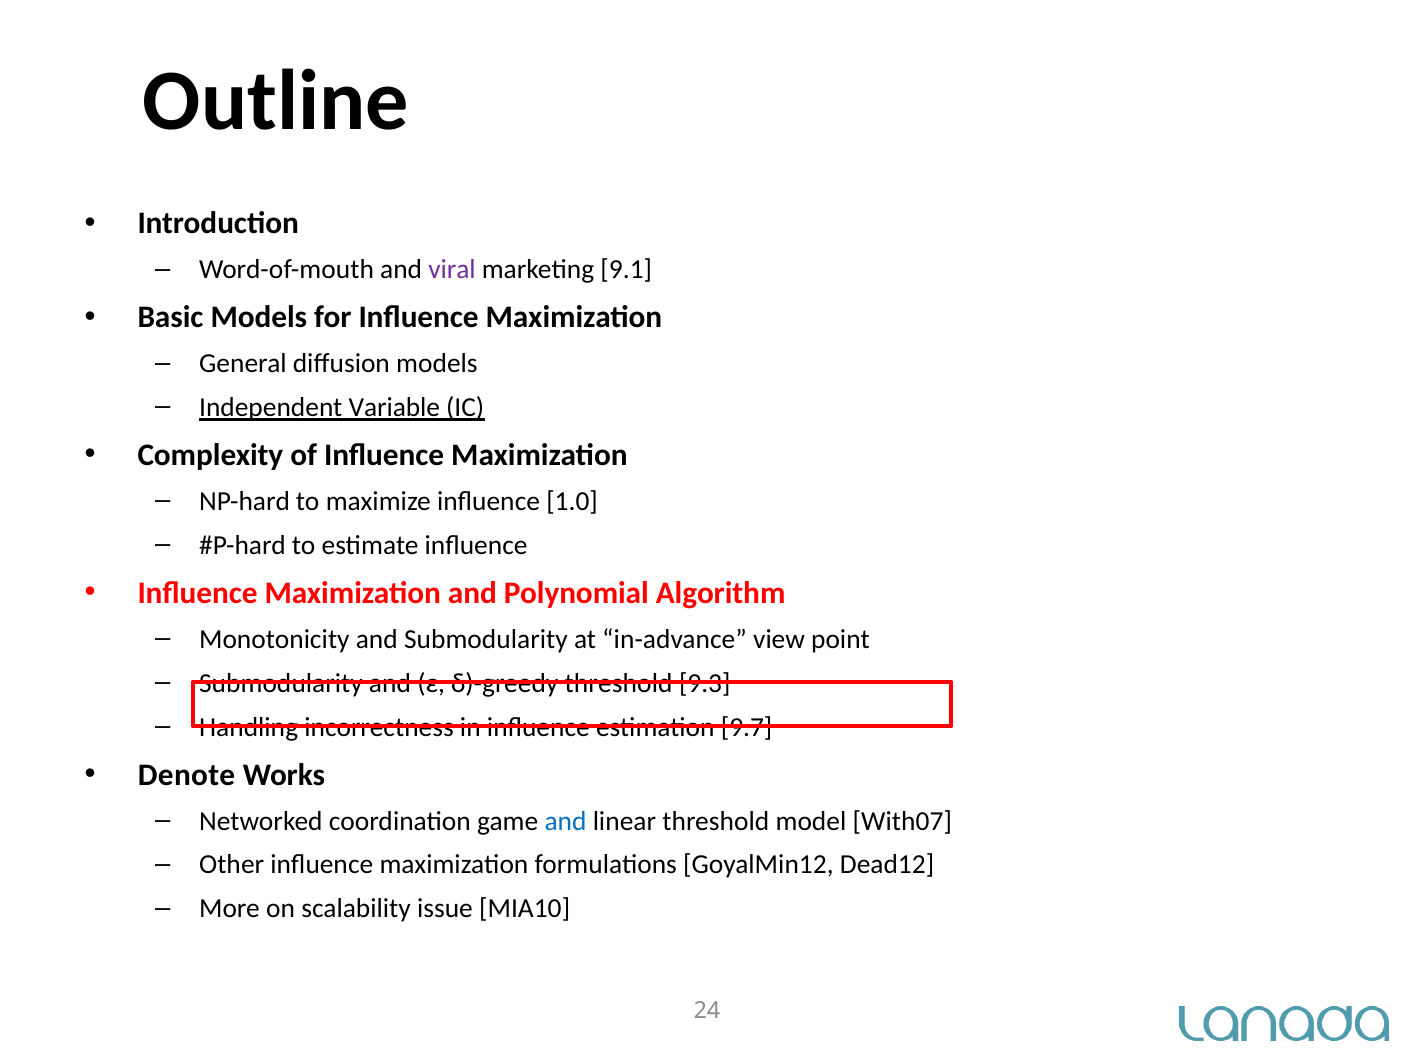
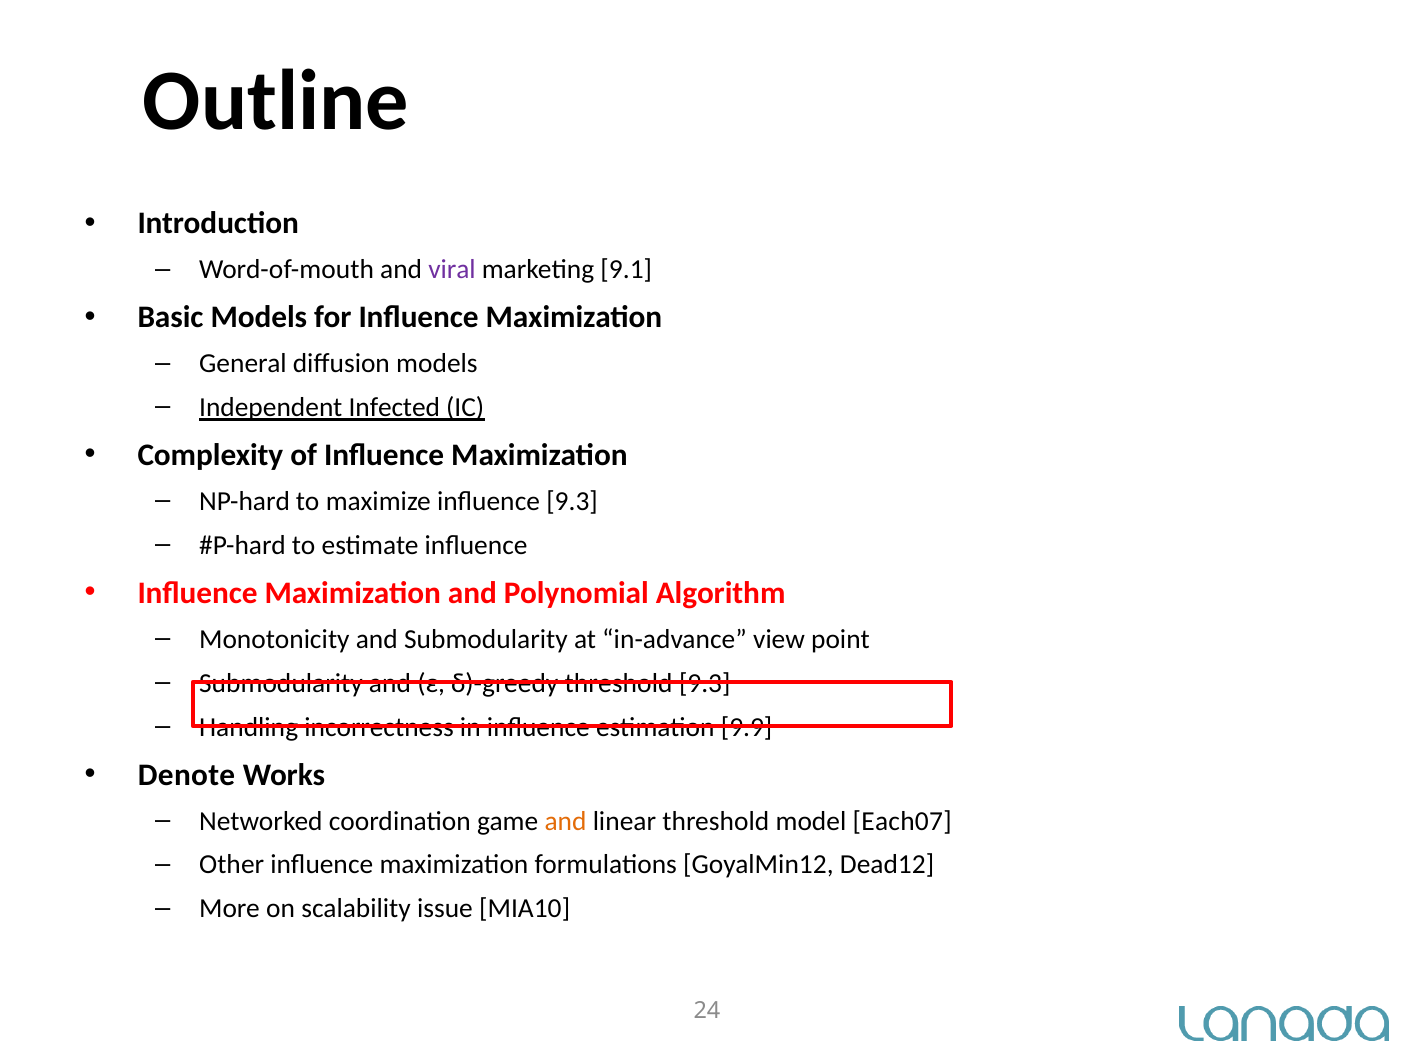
Variable: Variable -> Infected
influence 1.0: 1.0 -> 9.3
9.7: 9.7 -> 9.9
and at (566, 821) colour: blue -> orange
With07: With07 -> Each07
